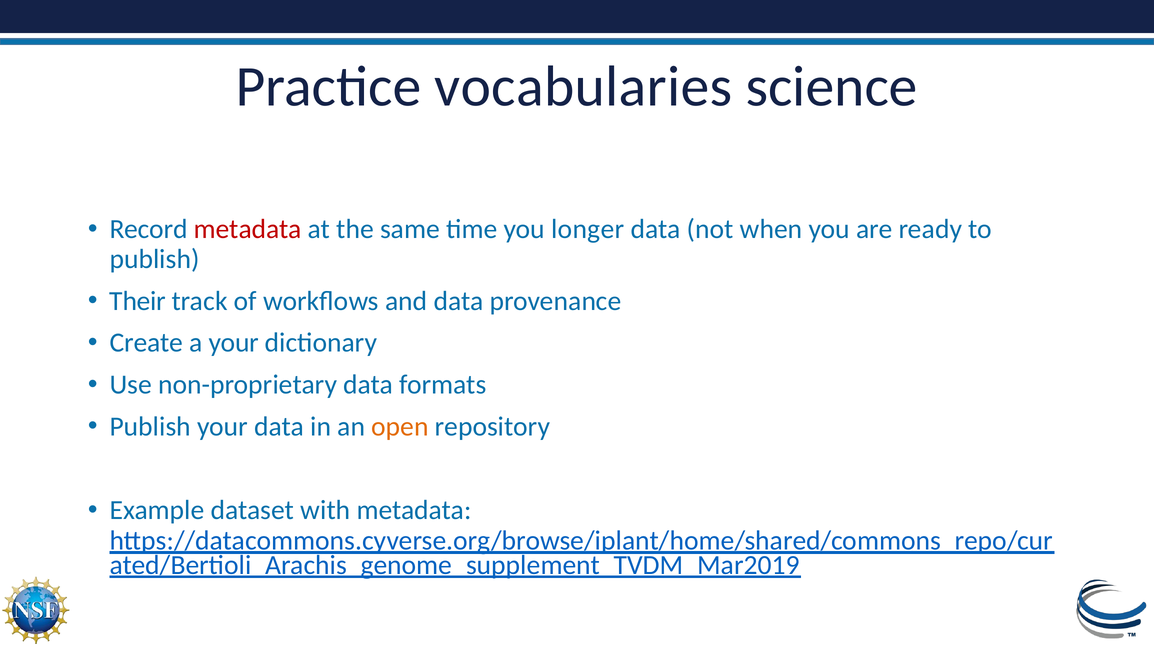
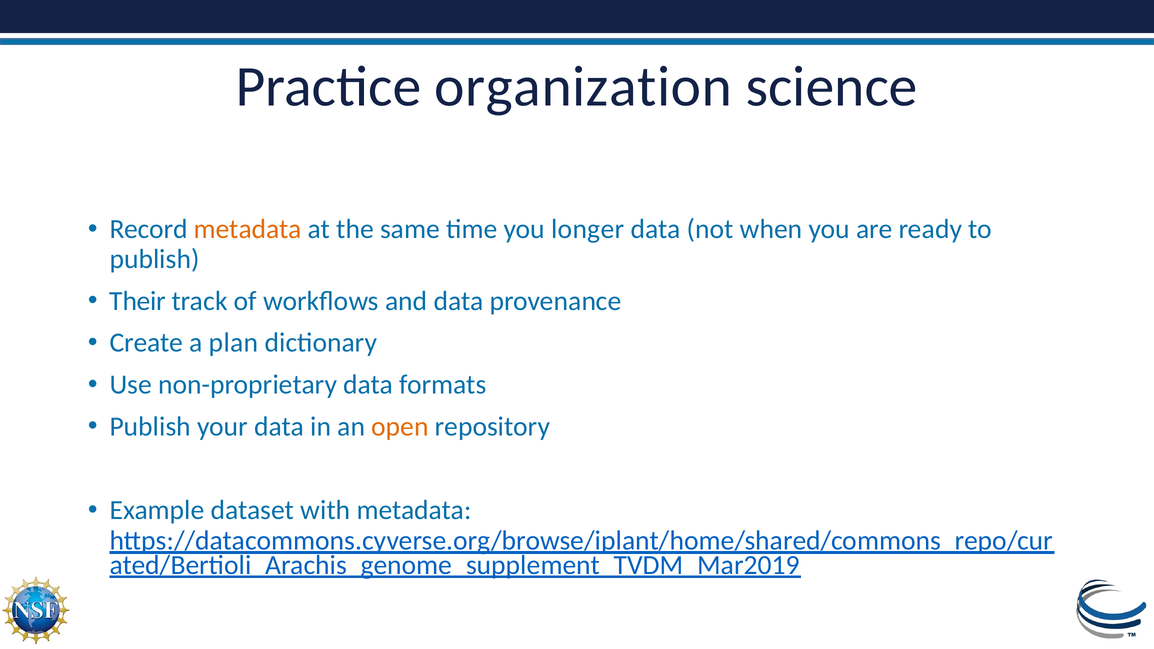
vocabularies: vocabularies -> organization
metadata at (248, 229) colour: red -> orange
a your: your -> plan
